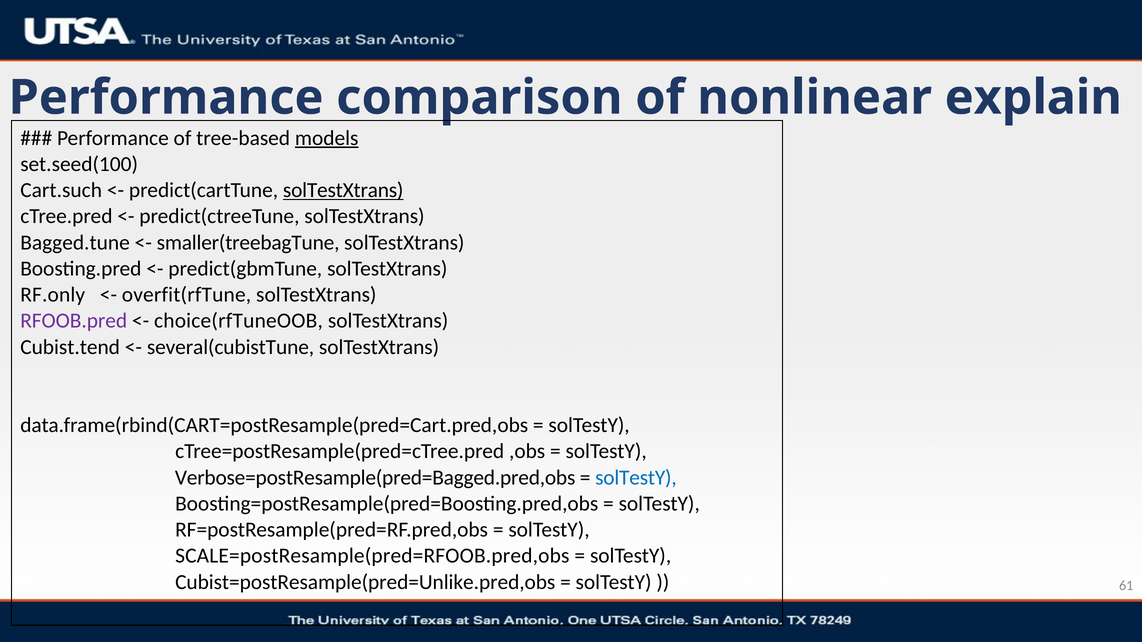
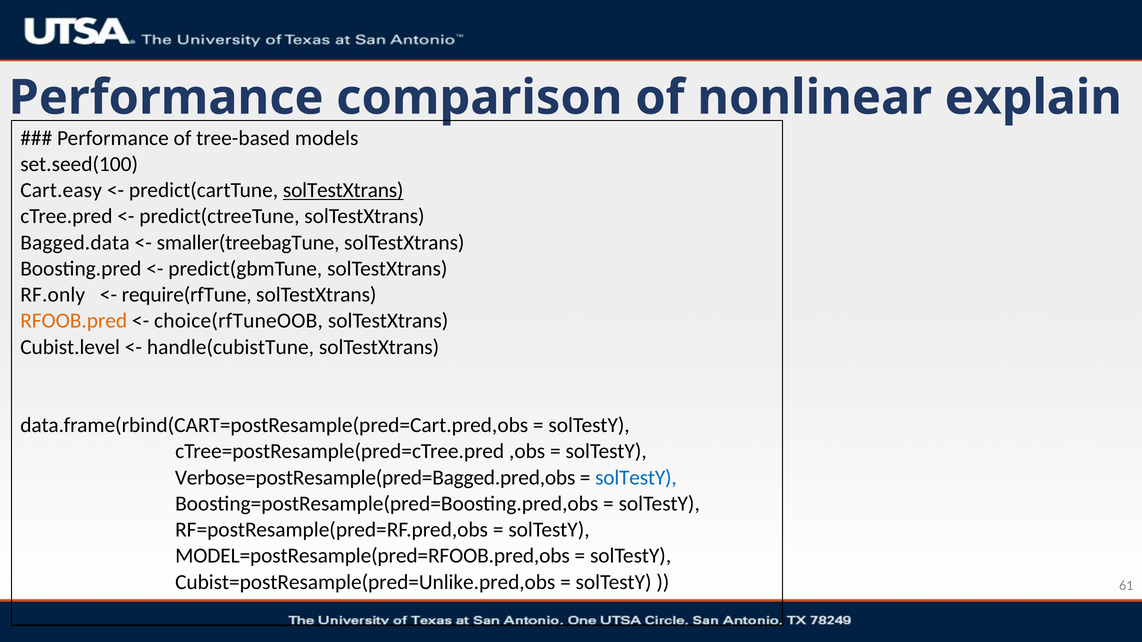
models underline: present -> none
Cart.such: Cart.such -> Cart.easy
Bagged.tune: Bagged.tune -> Bagged.data
overfit(rfTune: overfit(rfTune -> require(rfTune
RFOOB.pred colour: purple -> orange
Cubist.tend: Cubist.tend -> Cubist.level
several(cubistTune: several(cubistTune -> handle(cubistTune
SCALE=postResample(pred=RFOOB.pred,obs: SCALE=postResample(pred=RFOOB.pred,obs -> MODEL=postResample(pred=RFOOB.pred,obs
